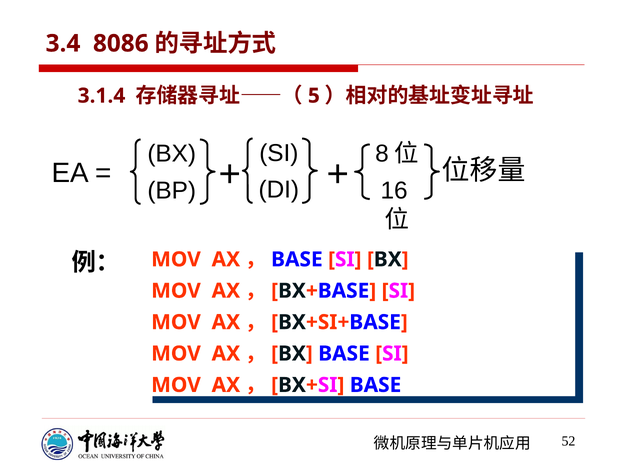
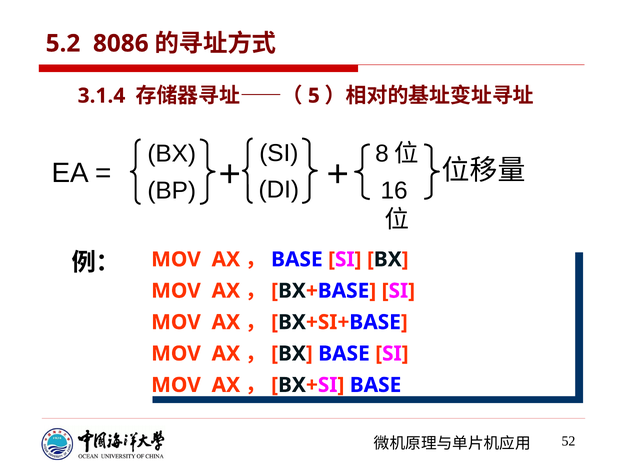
3.4: 3.4 -> 5.2
